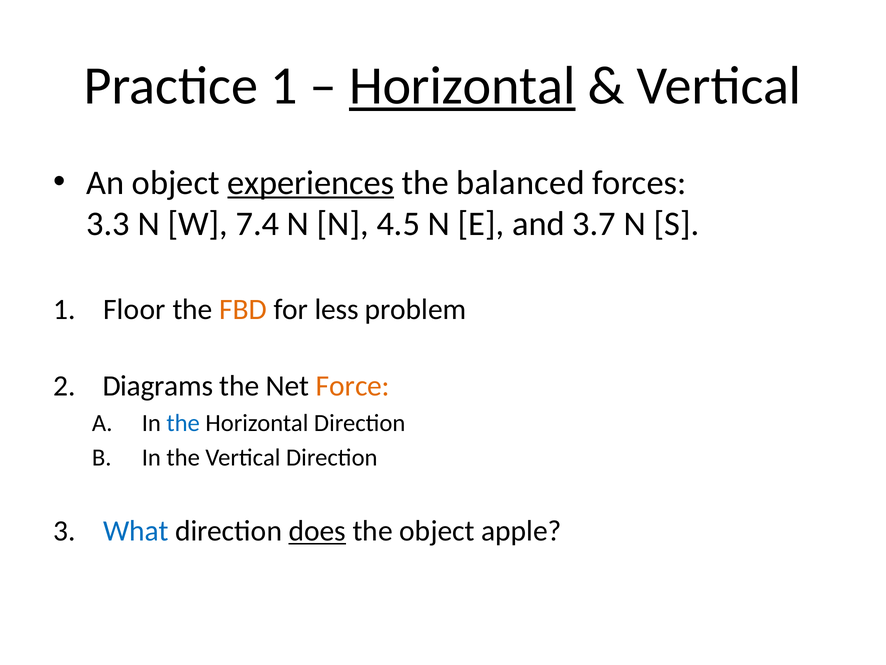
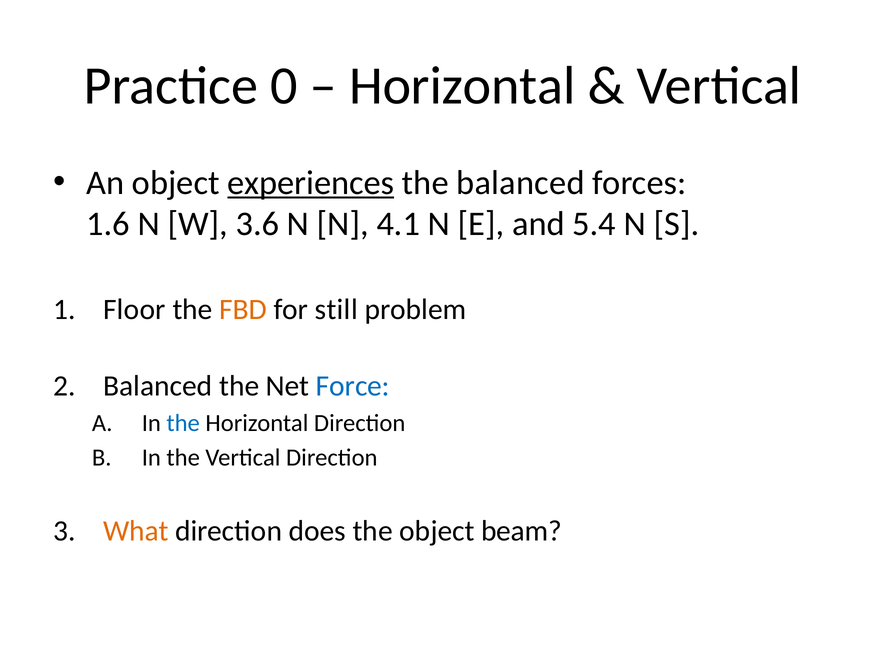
Practice 1: 1 -> 0
Horizontal at (462, 86) underline: present -> none
3.3: 3.3 -> 1.6
7.4: 7.4 -> 3.6
4.5: 4.5 -> 4.1
3.7: 3.7 -> 5.4
less: less -> still
Diagrams at (158, 386): Diagrams -> Balanced
Force colour: orange -> blue
What colour: blue -> orange
does underline: present -> none
apple: apple -> beam
